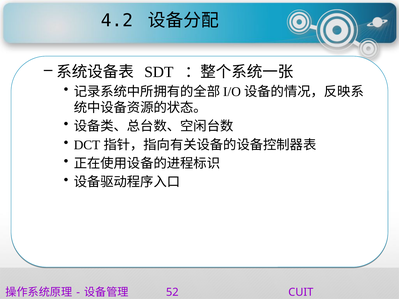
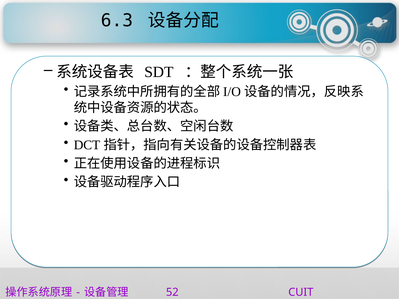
4.2: 4.2 -> 6.3
